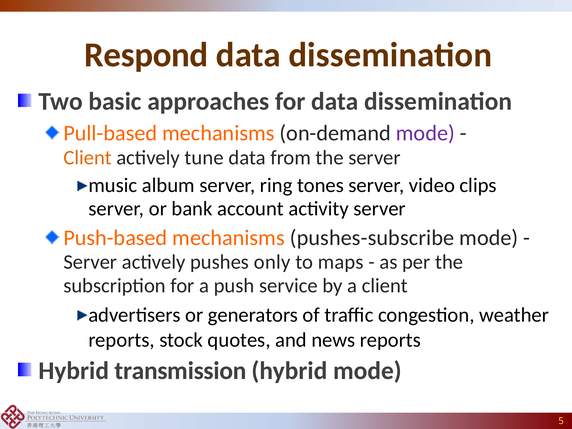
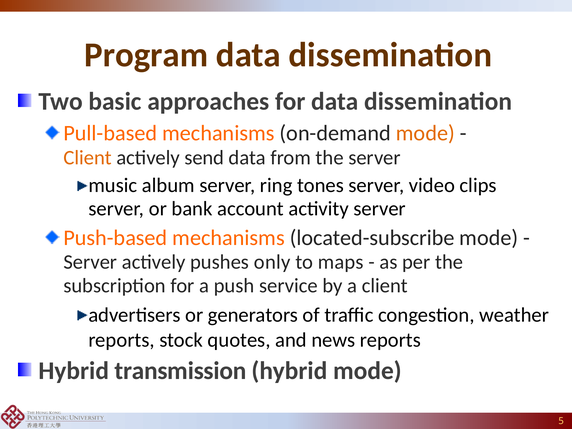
Respond: Respond -> Program
mode at (425, 133) colour: purple -> orange
tune: tune -> send
pushes-subscribe: pushes-subscribe -> located-subscribe
